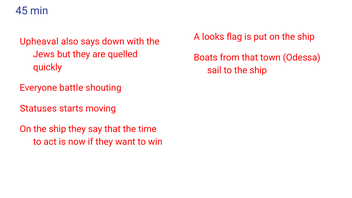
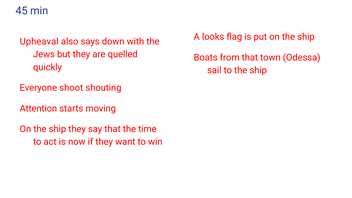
battle: battle -> shoot
Statuses: Statuses -> Attention
